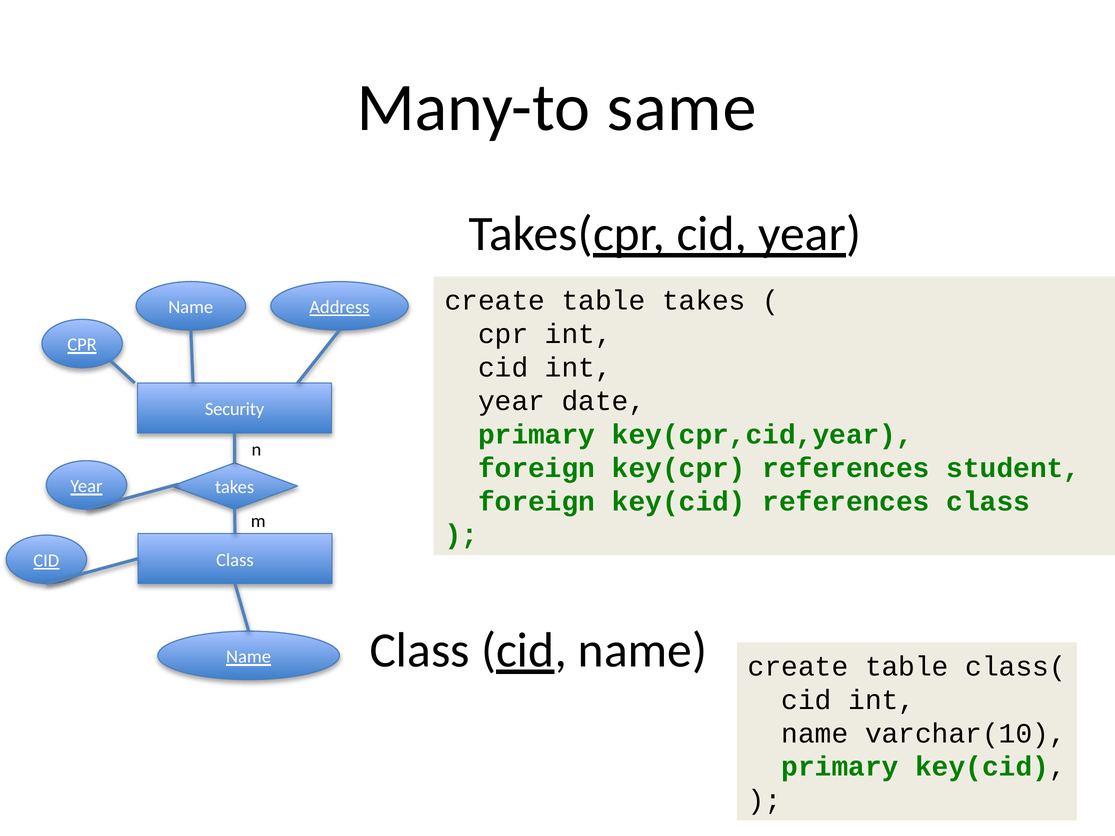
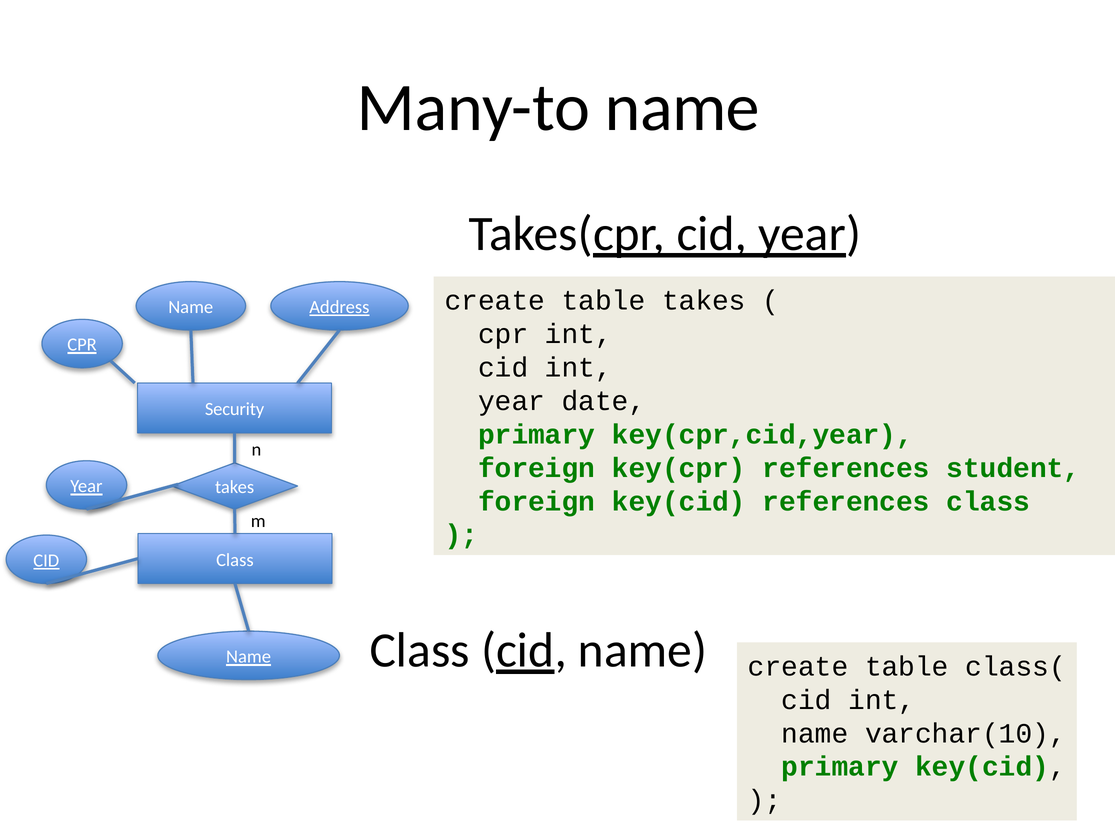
Many-to same: same -> name
